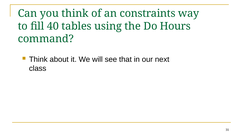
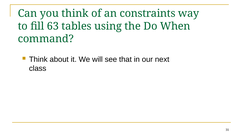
40: 40 -> 63
Hours: Hours -> When
